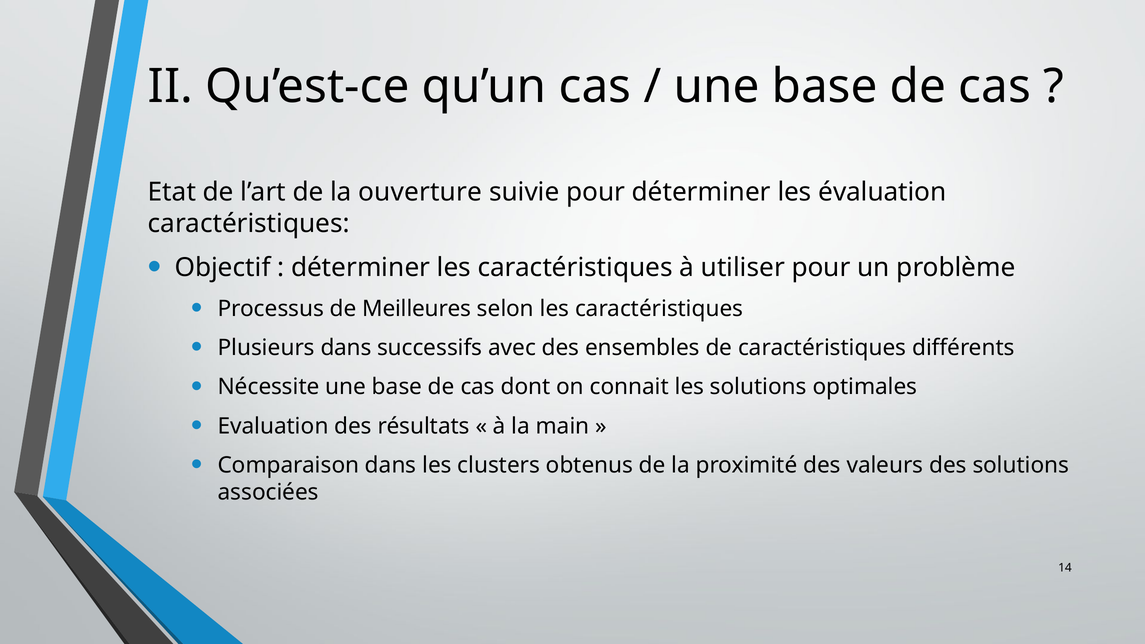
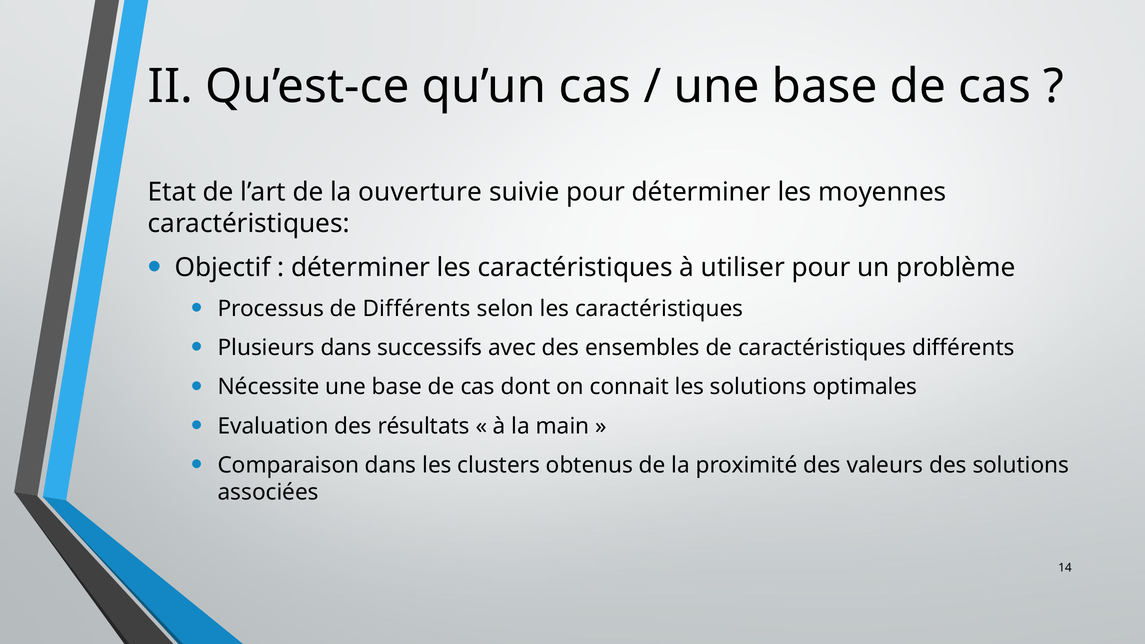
évaluation: évaluation -> moyennes
de Meilleures: Meilleures -> Différents
